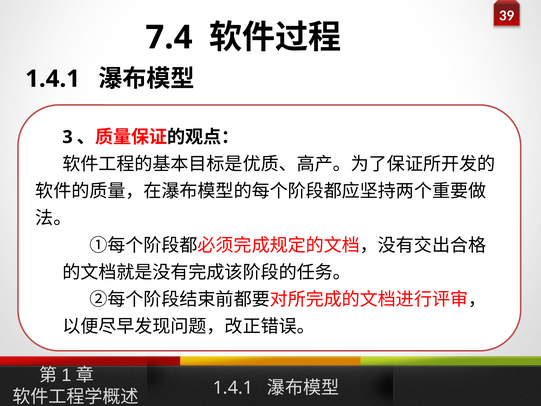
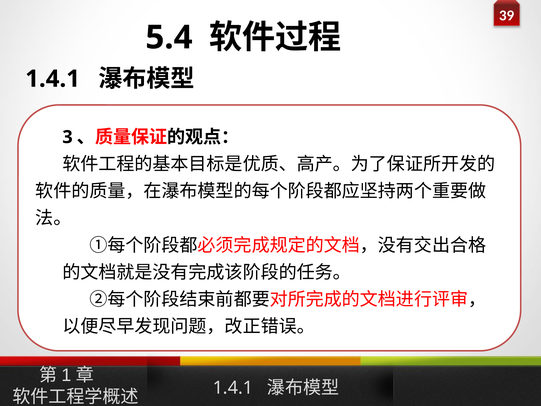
7.4: 7.4 -> 5.4
